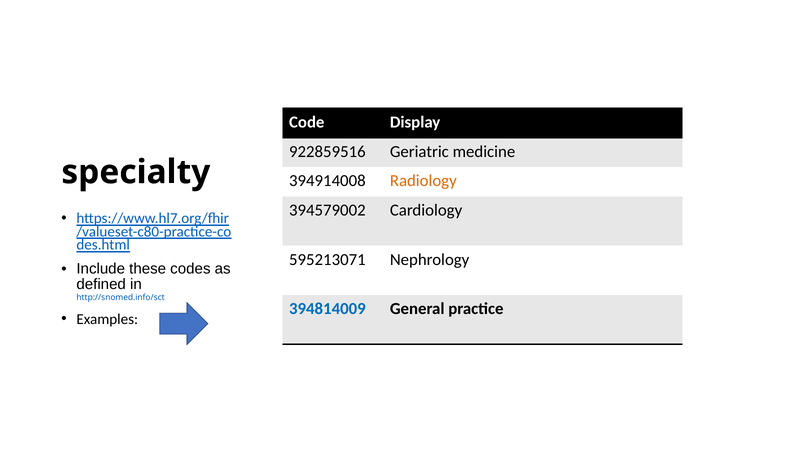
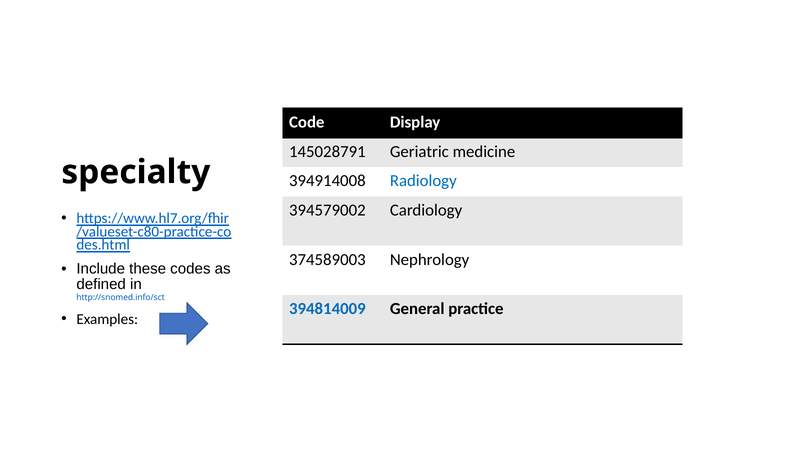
922859516: 922859516 -> 145028791
Radiology colour: orange -> blue
595213071: 595213071 -> 374589003
